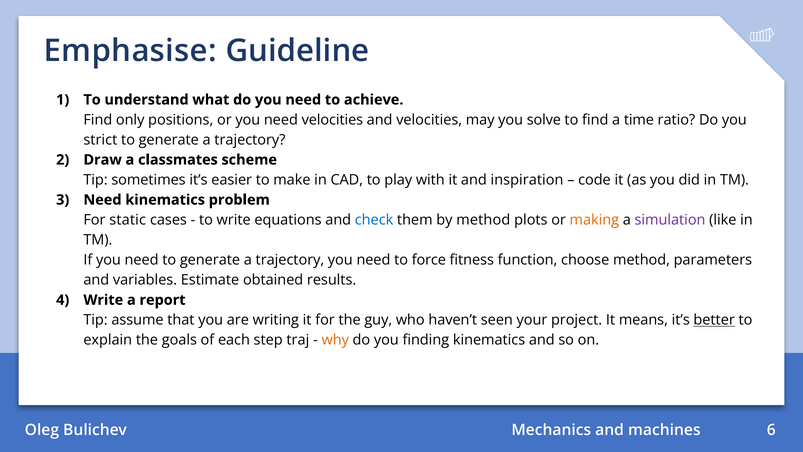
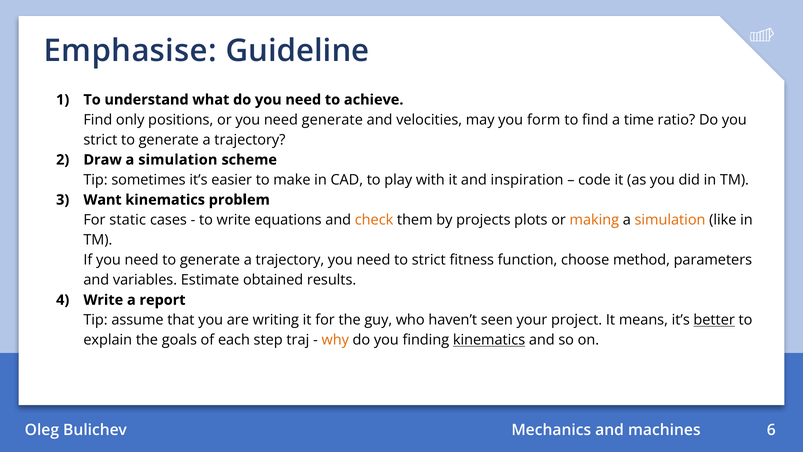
need velocities: velocities -> generate
solve: solve -> form
Draw a classmates: classmates -> simulation
Need at (102, 200): Need -> Want
check colour: blue -> orange
by method: method -> projects
simulation at (670, 220) colour: purple -> orange
to force: force -> strict
kinematics at (489, 340) underline: none -> present
